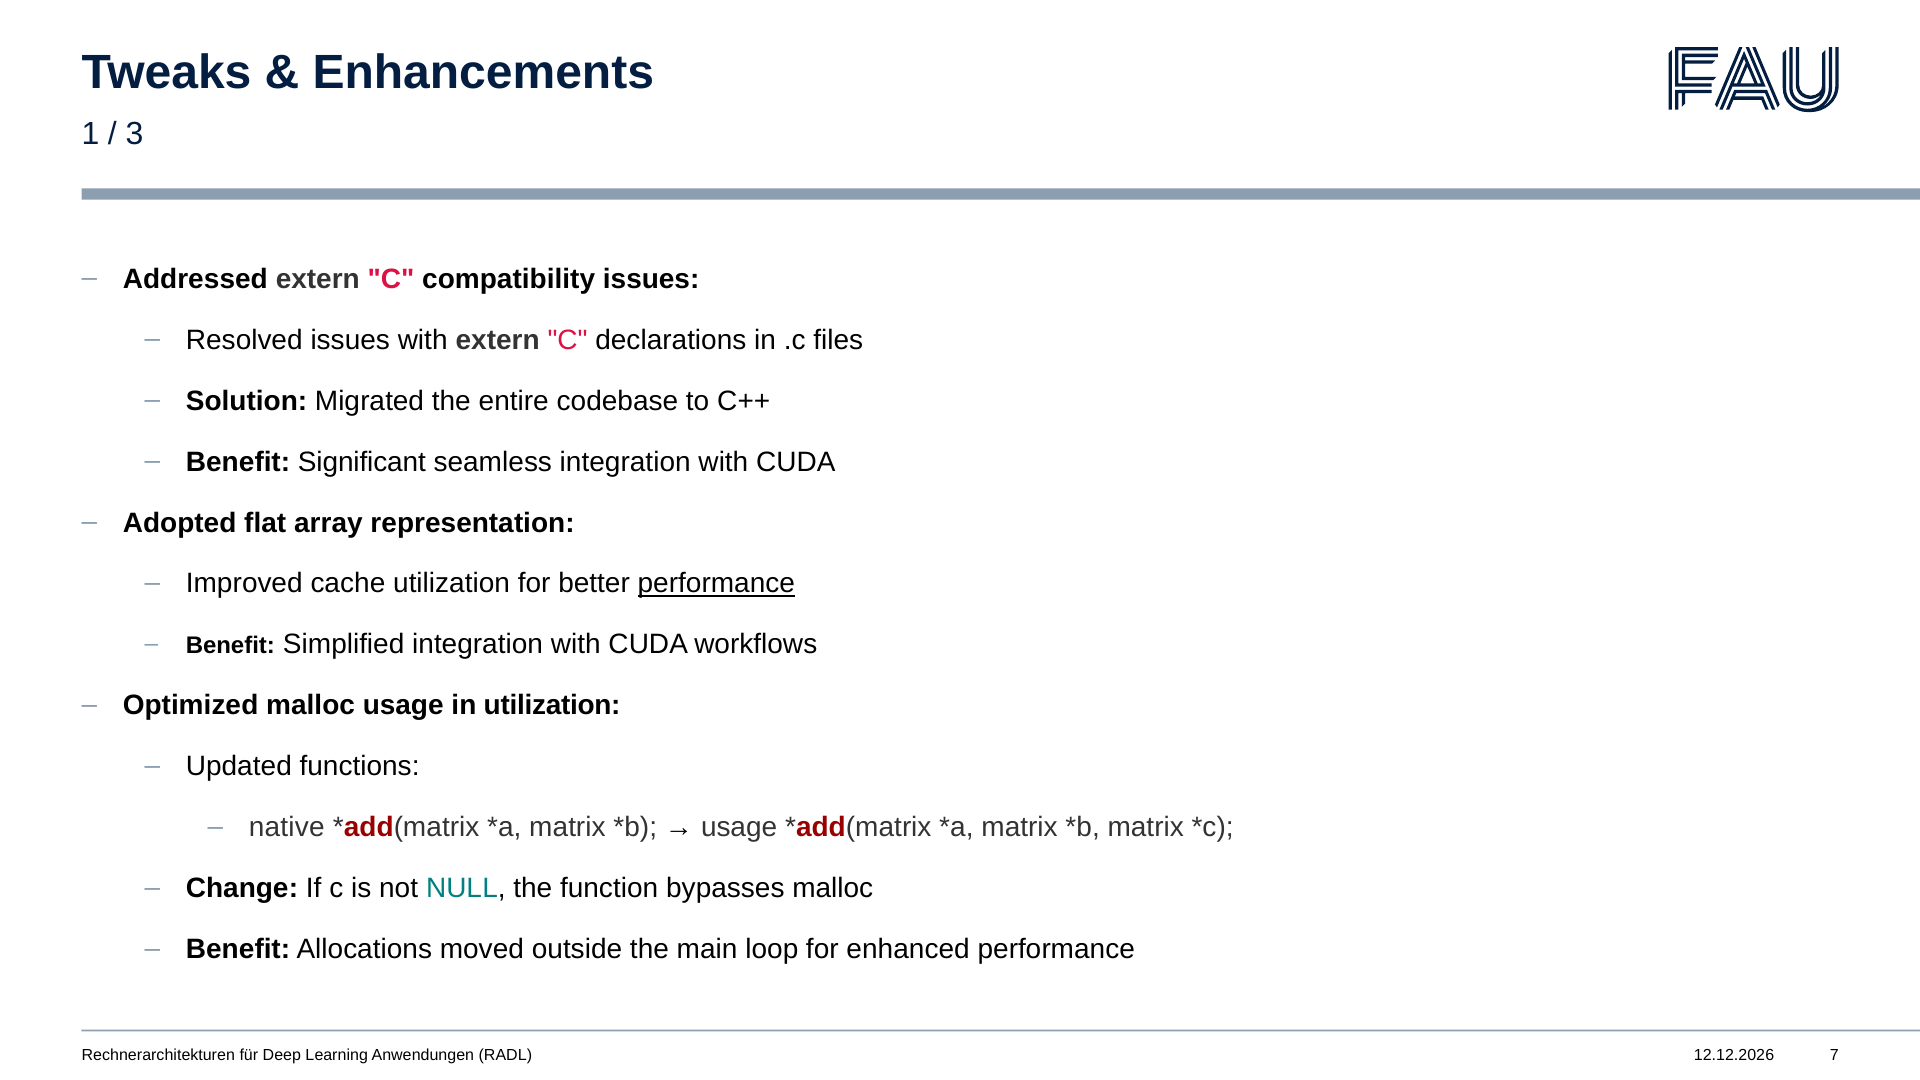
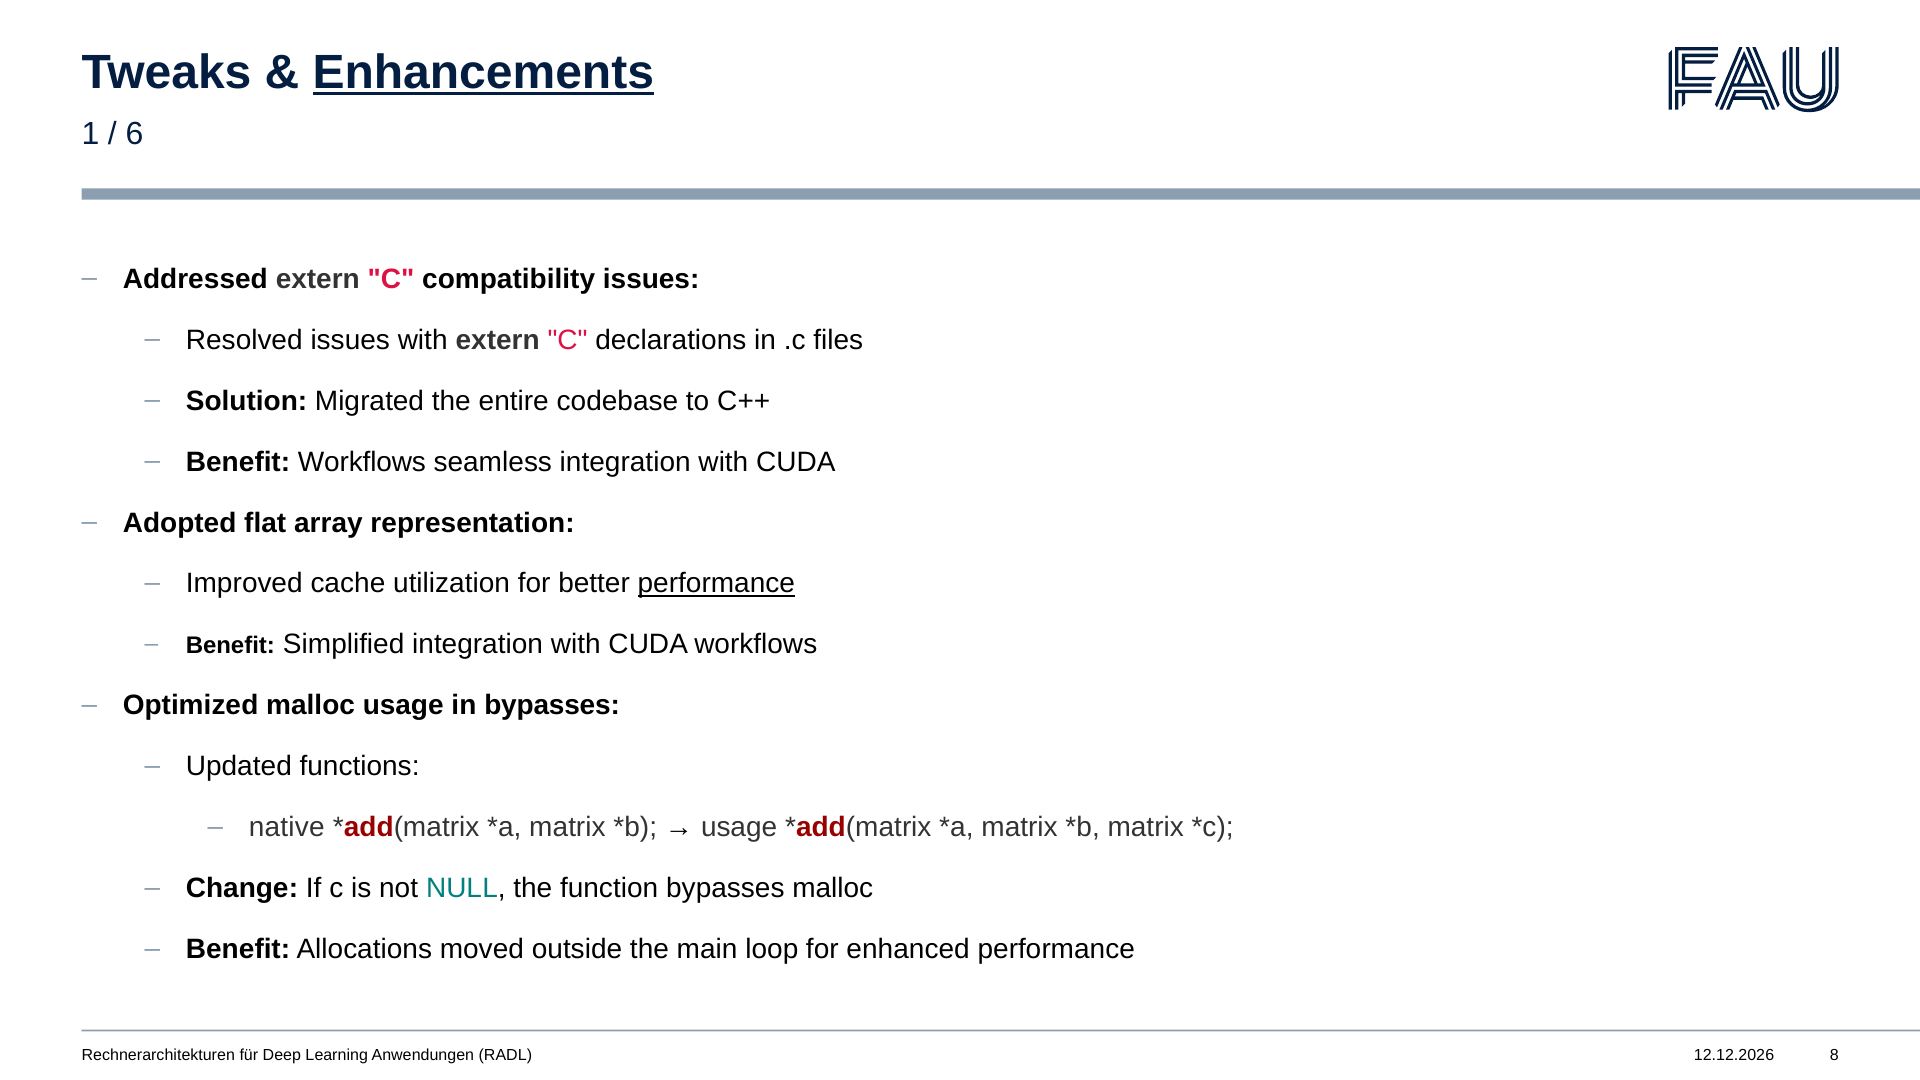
Enhancements underline: none -> present
3: 3 -> 6
Benefit Significant: Significant -> Workflows
in utilization: utilization -> bypasses
7: 7 -> 8
